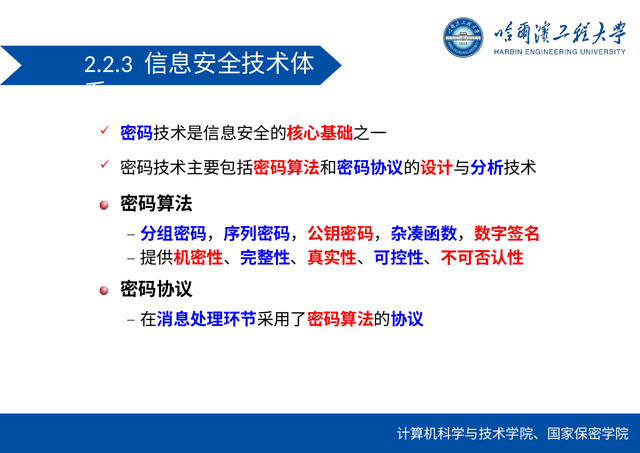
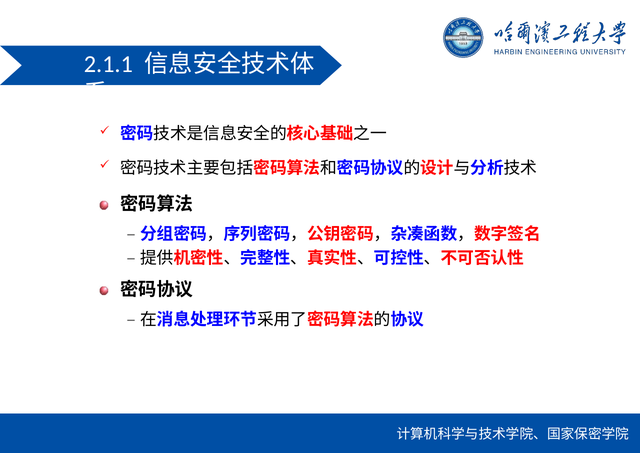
2.2.3: 2.2.3 -> 2.1.1
